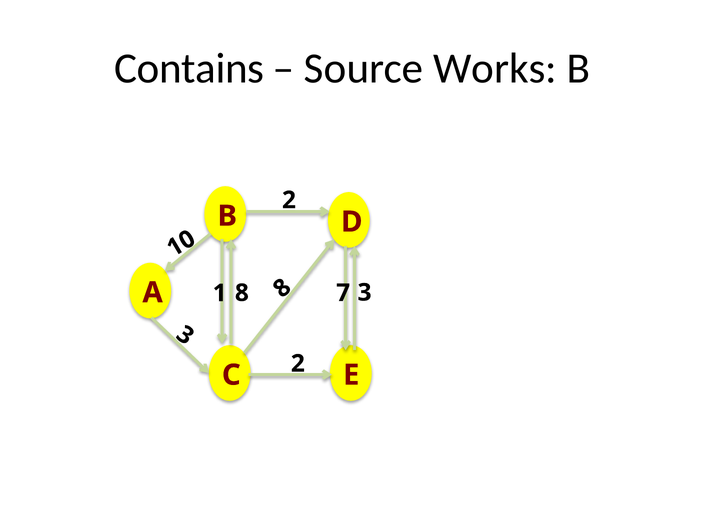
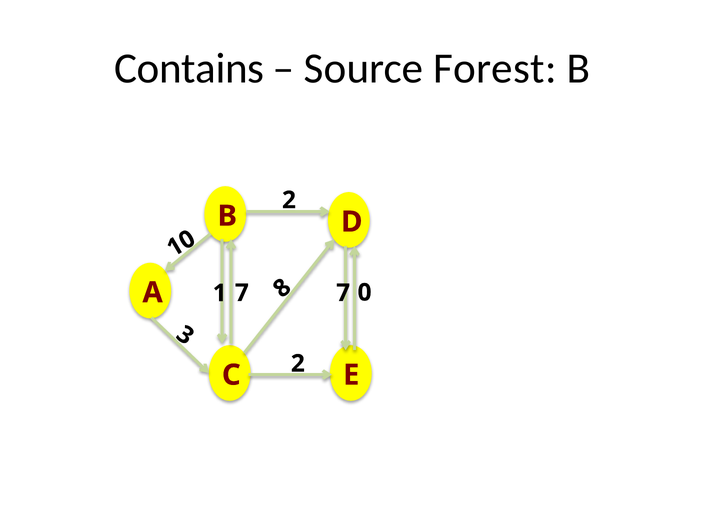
Works: Works -> Forest
7 3: 3 -> 0
1 8: 8 -> 7
